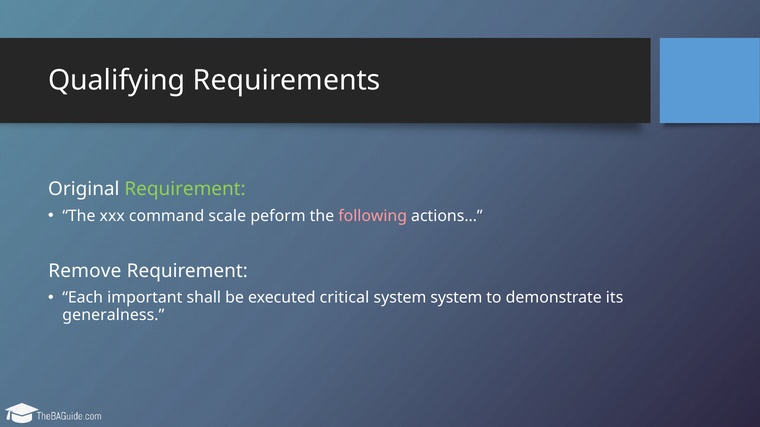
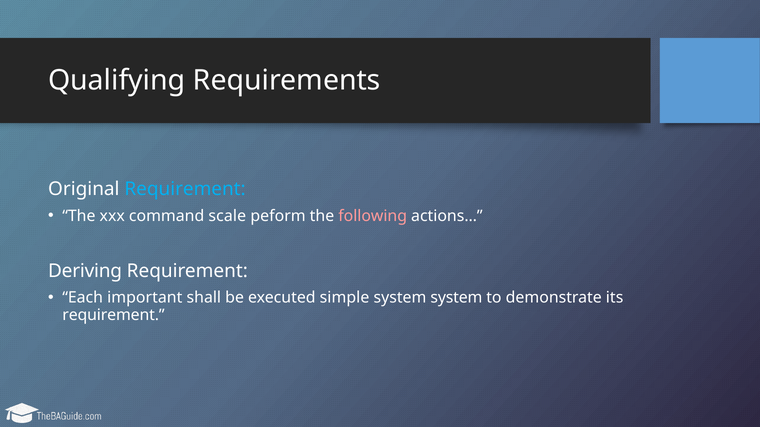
Requirement at (185, 189) colour: light green -> light blue
Remove: Remove -> Deriving
critical: critical -> simple
generalness at (113, 315): generalness -> requirement
